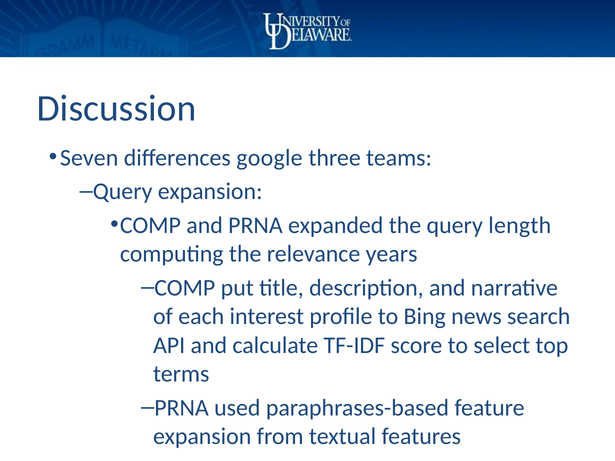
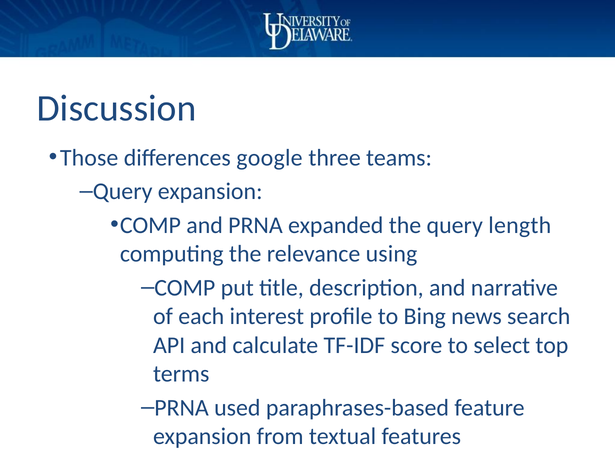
Seven: Seven -> Those
years: years -> using
